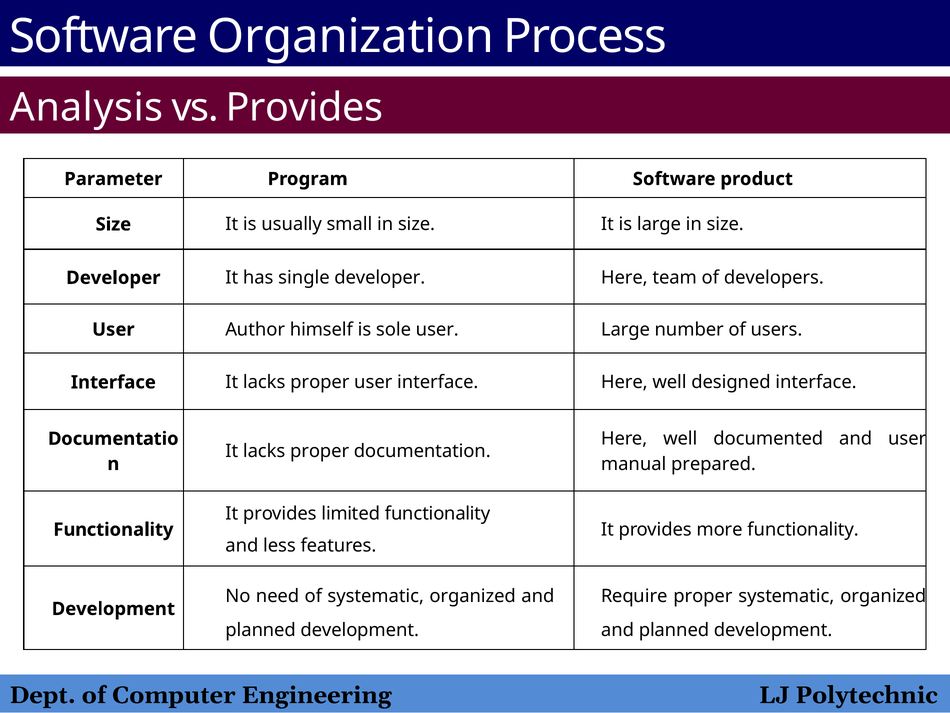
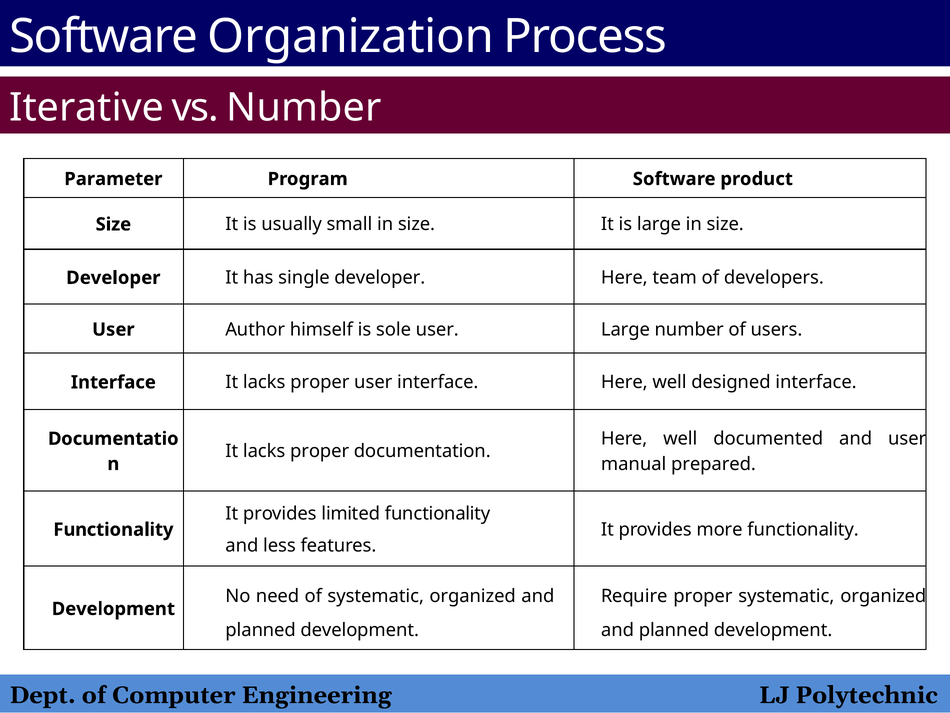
Analysis: Analysis -> Iterative
vs Provides: Provides -> Number
